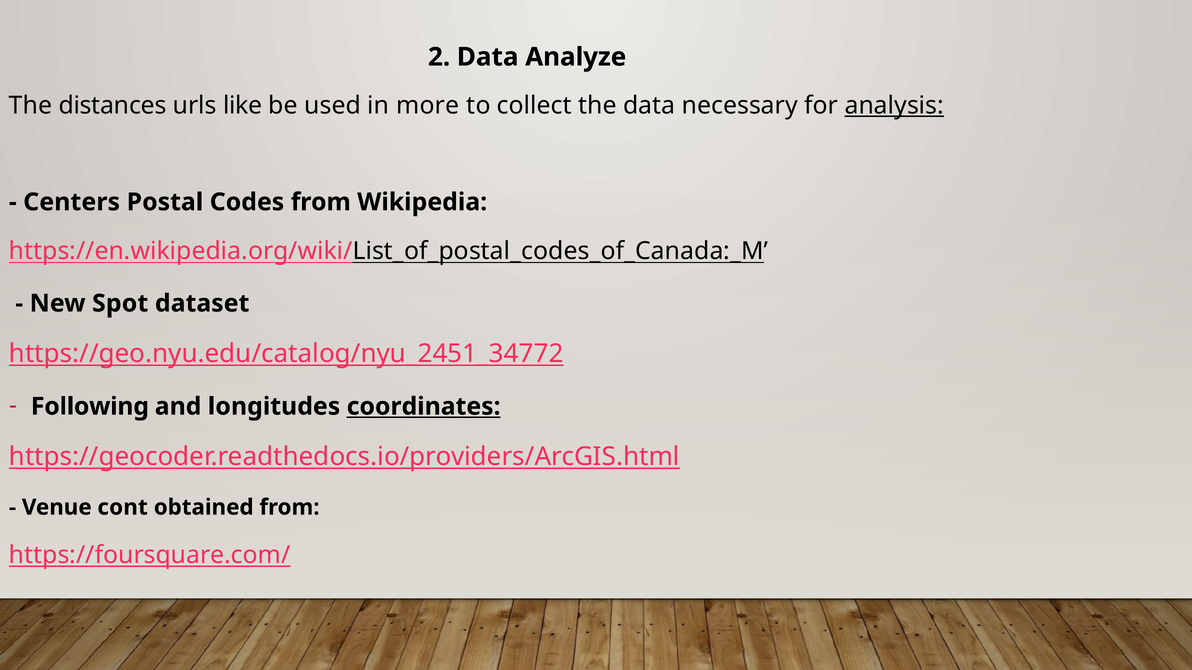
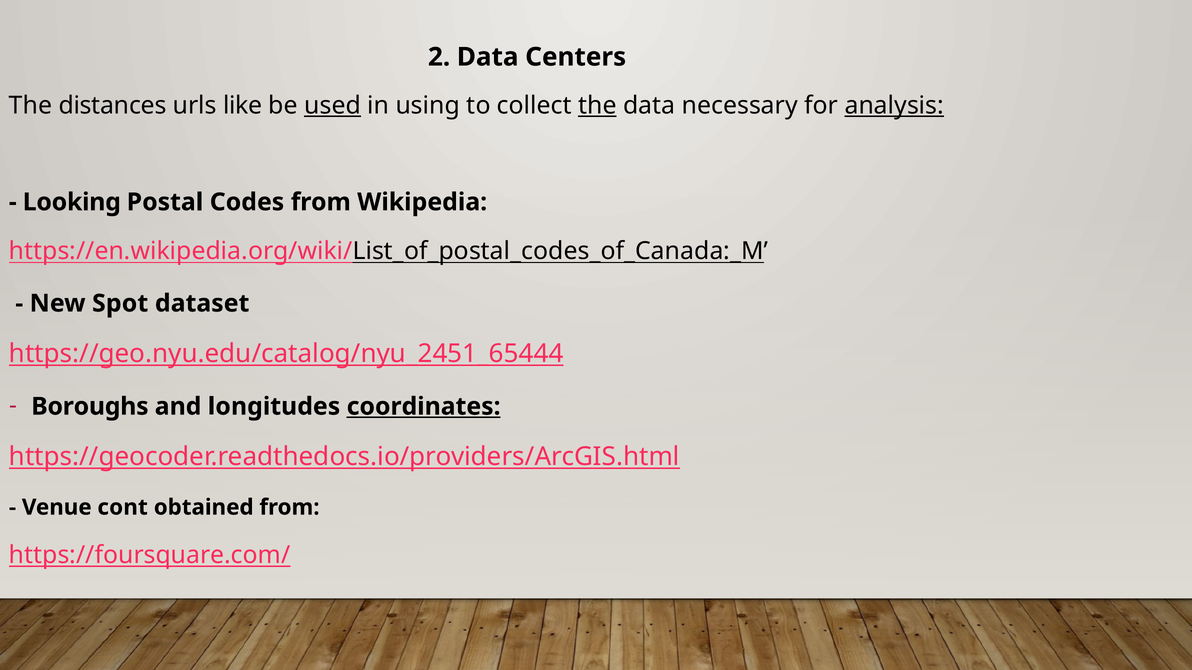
Analyze: Analyze -> Centers
used underline: none -> present
more: more -> using
the at (597, 106) underline: none -> present
Centers: Centers -> Looking
https://geo.nyu.edu/catalog/nyu_2451_34772: https://geo.nyu.edu/catalog/nyu_2451_34772 -> https://geo.nyu.edu/catalog/nyu_2451_65444
Following: Following -> Boroughs
